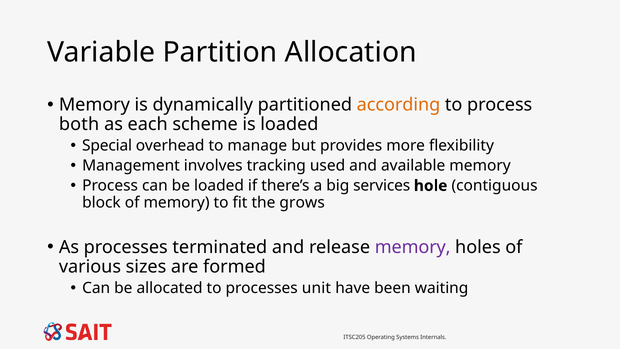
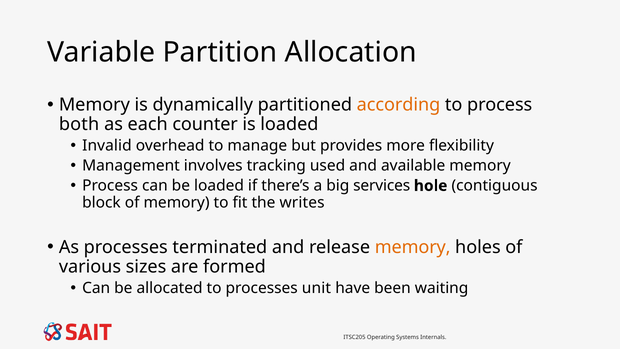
scheme: scheme -> counter
Special: Special -> Invalid
grows: grows -> writes
memory at (413, 247) colour: purple -> orange
